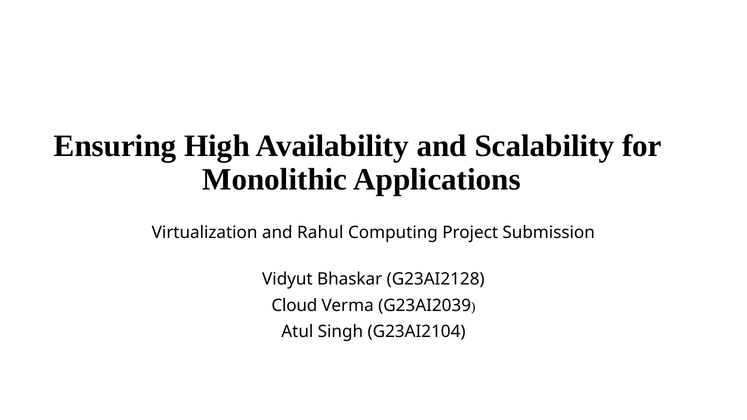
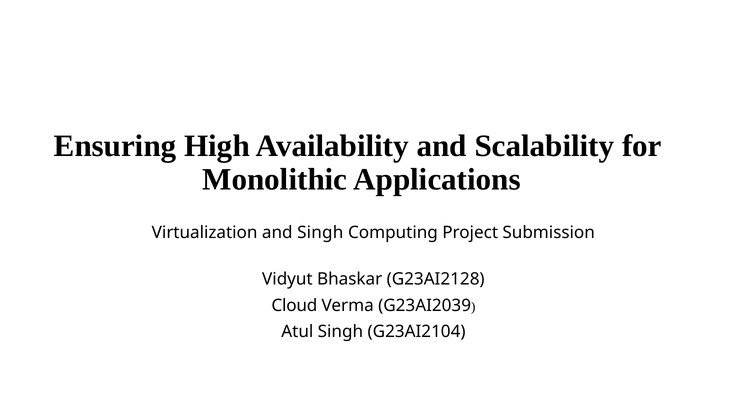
and Rahul: Rahul -> Singh
